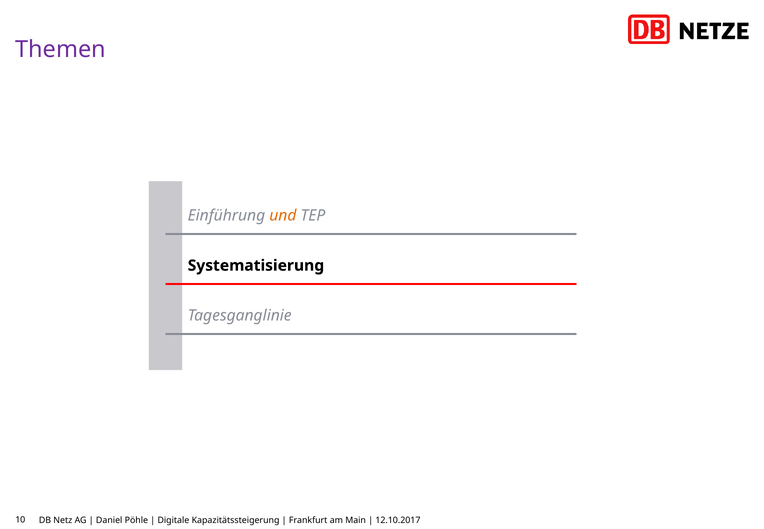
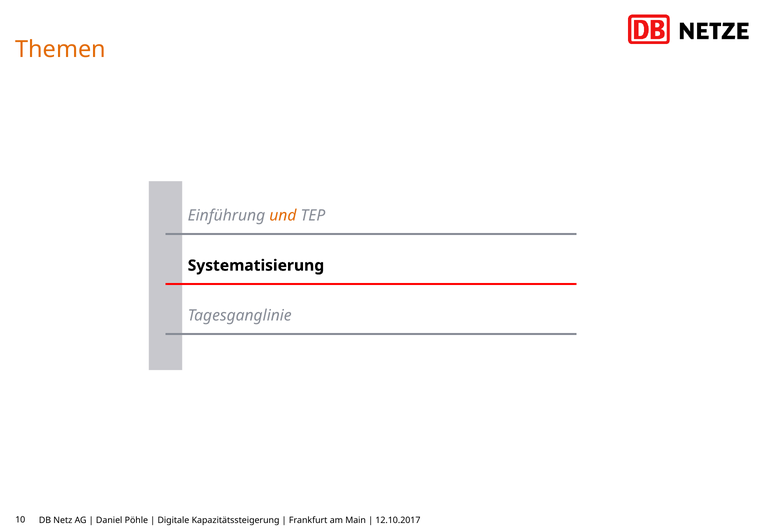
Themen colour: purple -> orange
